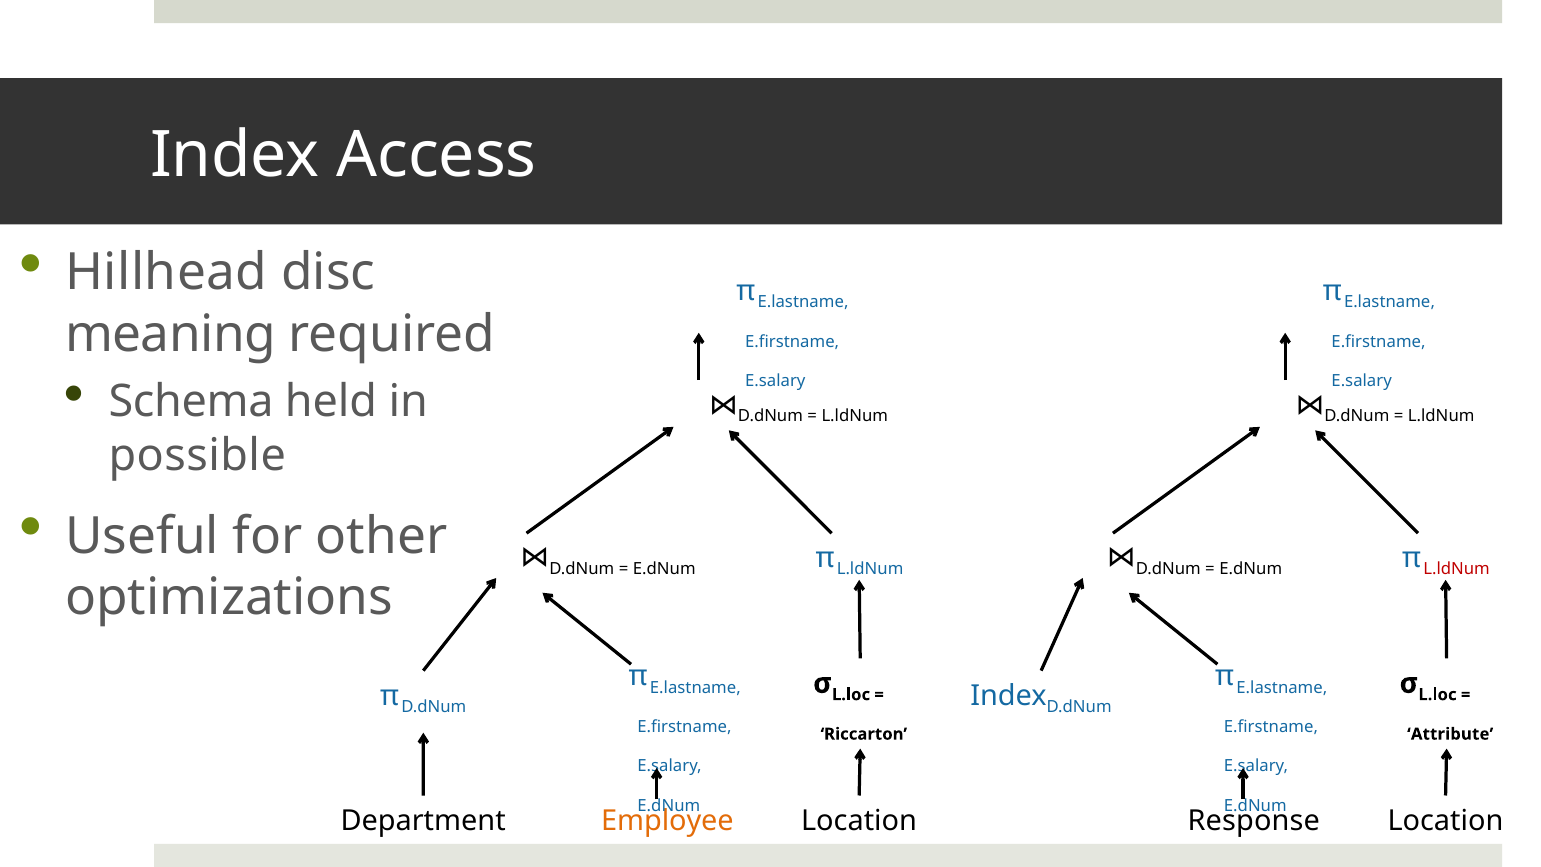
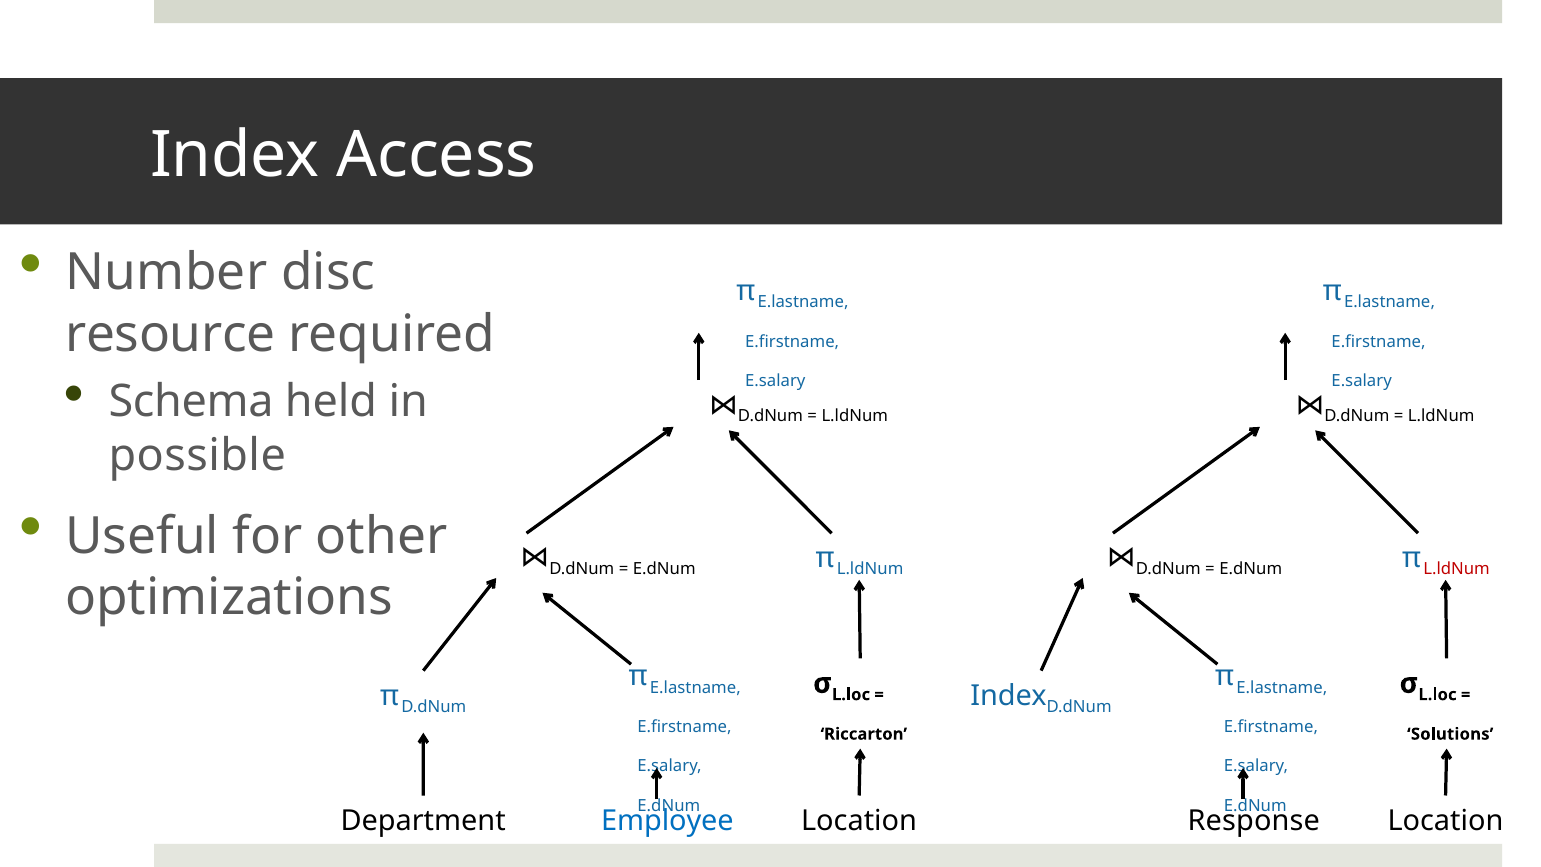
Hillhead: Hillhead -> Number
meaning: meaning -> resource
Attribute: Attribute -> Solutions
Employee colour: orange -> blue
